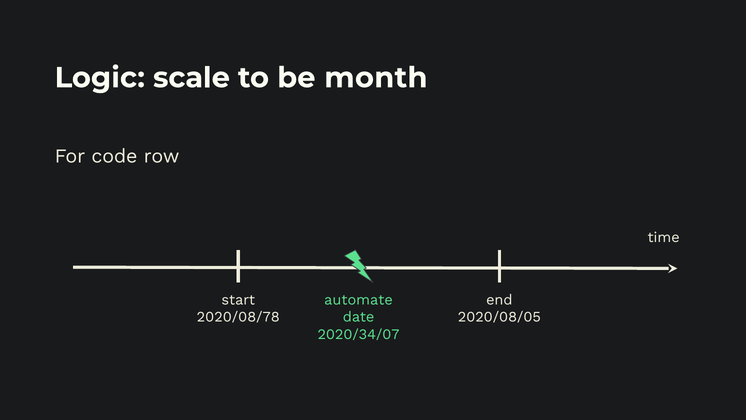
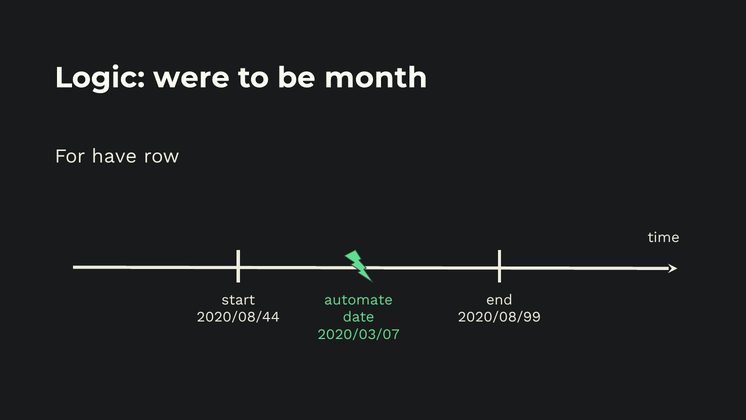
scale: scale -> were
code: code -> have
2020/08/78: 2020/08/78 -> 2020/08/44
2020/08/05: 2020/08/05 -> 2020/08/99
2020/34/07: 2020/34/07 -> 2020/03/07
